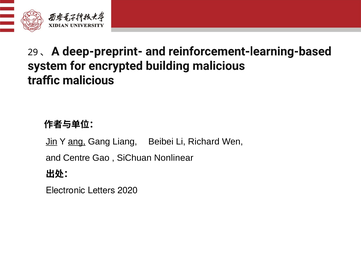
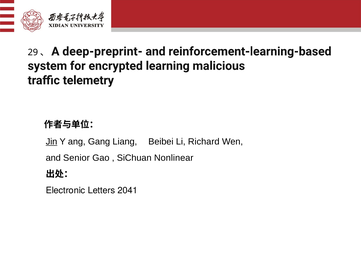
building: building -> learning
traffic malicious: malicious -> telemetry
ang underline: present -> none
Centre: Centre -> Senior
2020: 2020 -> 2041
